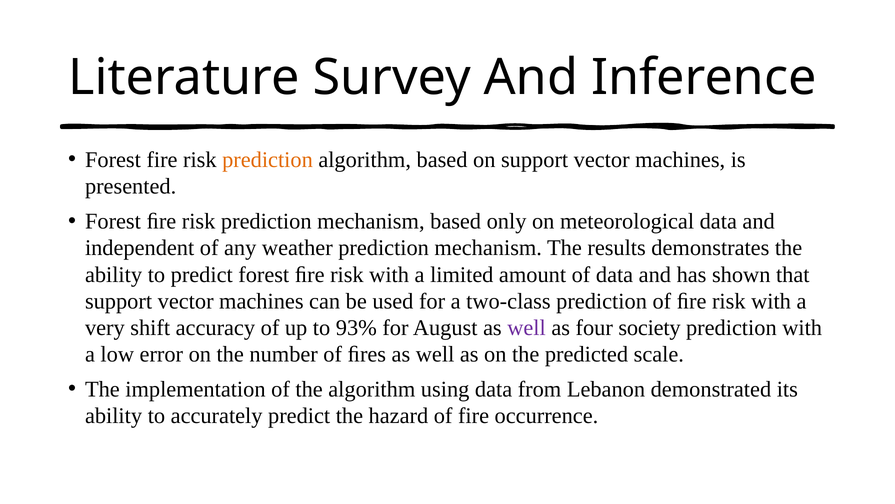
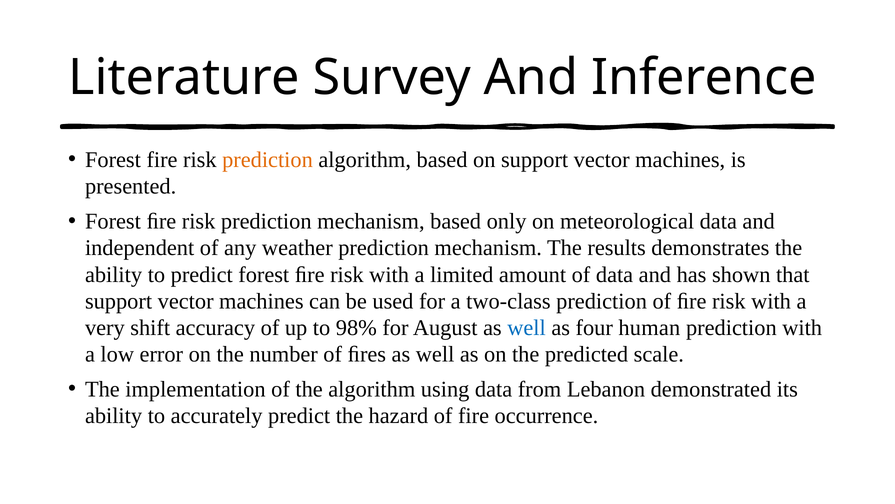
93%: 93% -> 98%
well at (527, 327) colour: purple -> blue
society: society -> human
